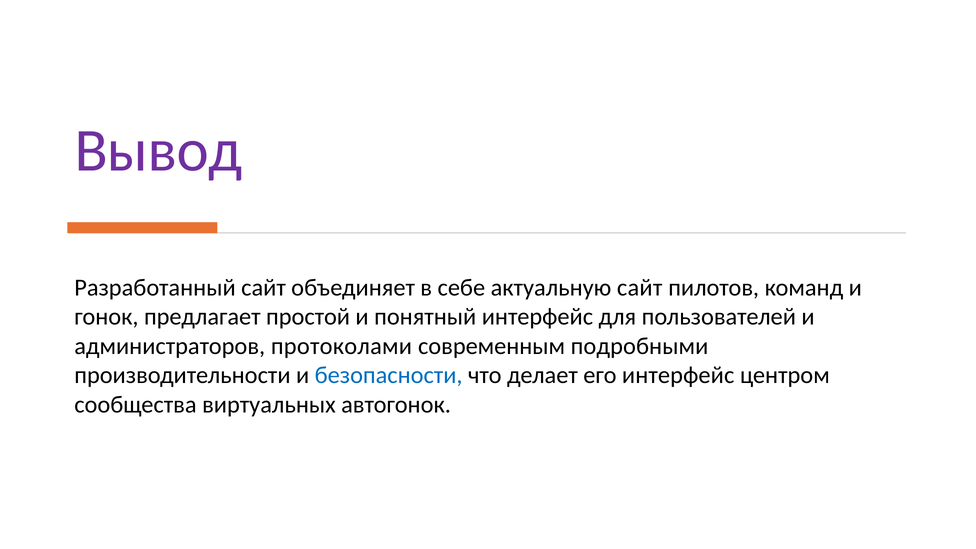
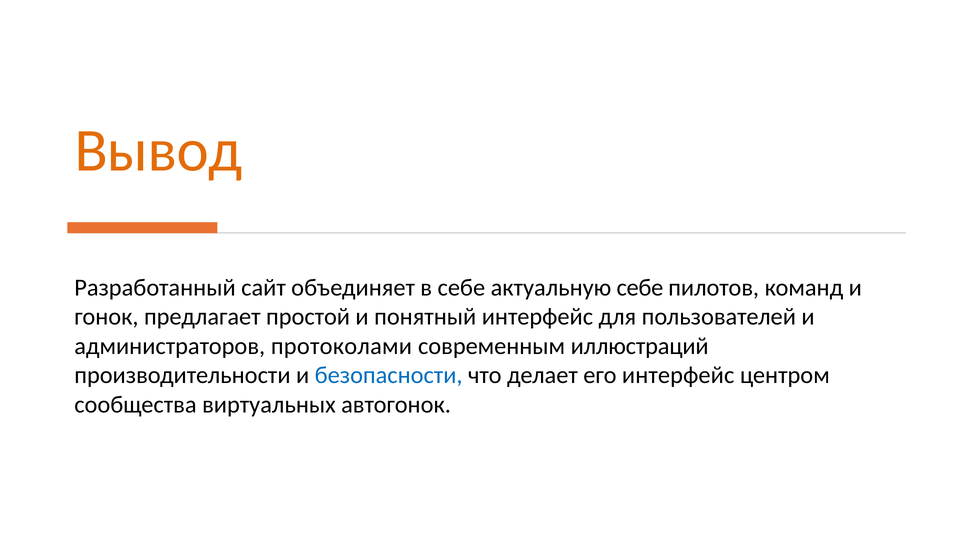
Вывод colour: purple -> orange
актуальную сайт: сайт -> себе
подробными: подробными -> иллюстраций
